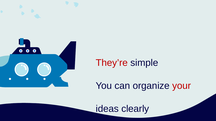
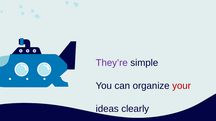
They’re colour: red -> purple
